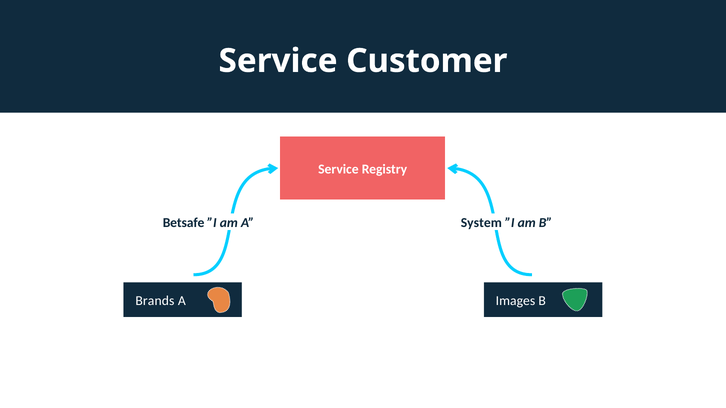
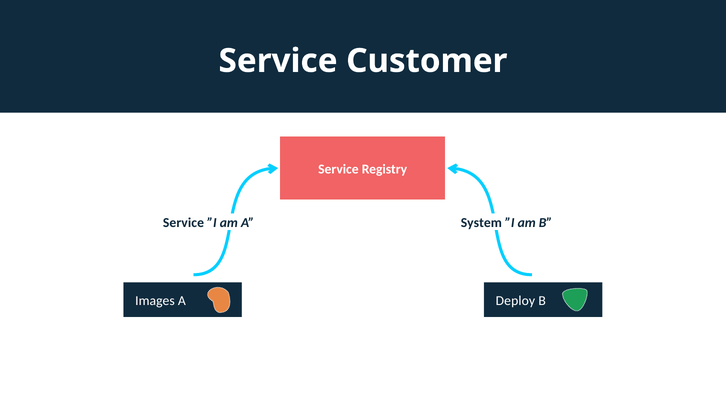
Betsafe at (184, 223): Betsafe -> Service
Brands: Brands -> Images
Images: Images -> Deploy
